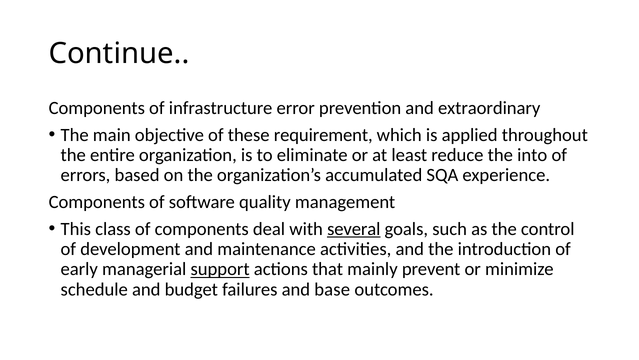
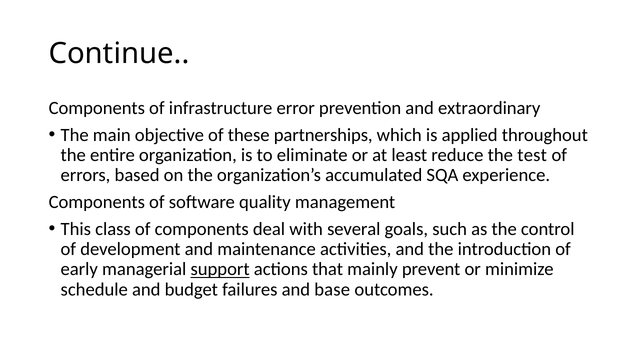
requirement: requirement -> partnerships
into: into -> test
several underline: present -> none
